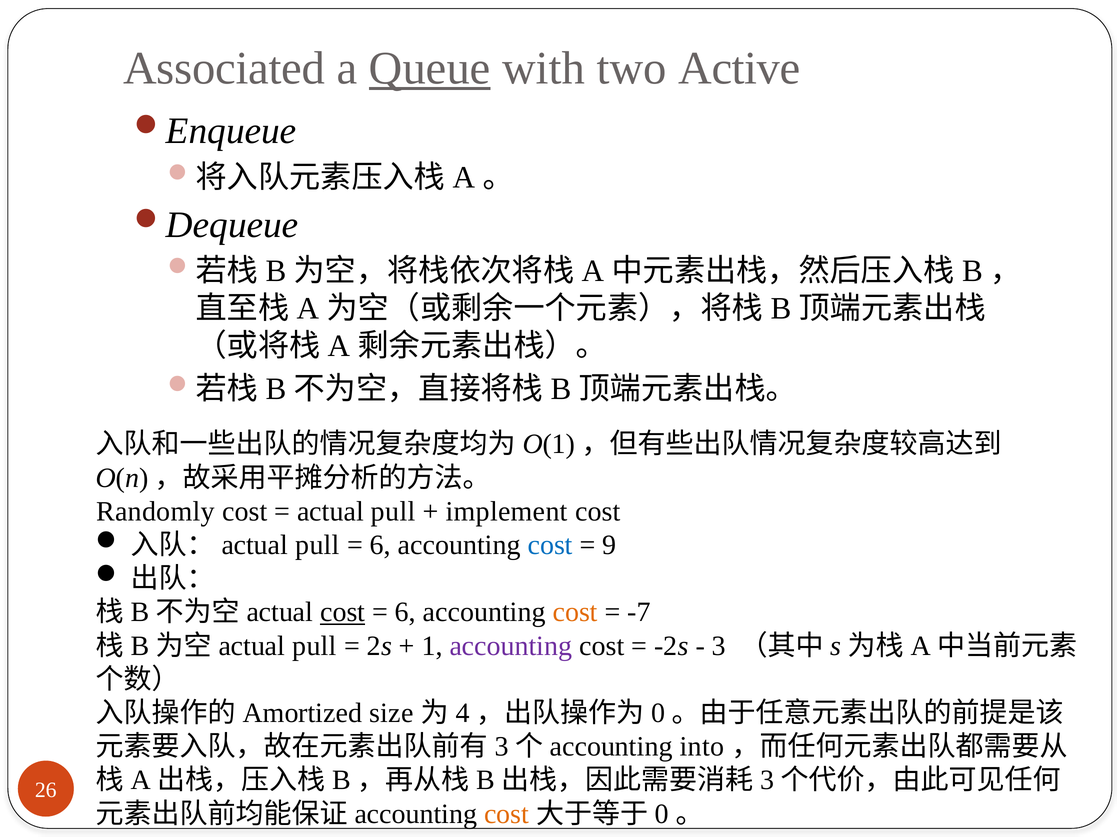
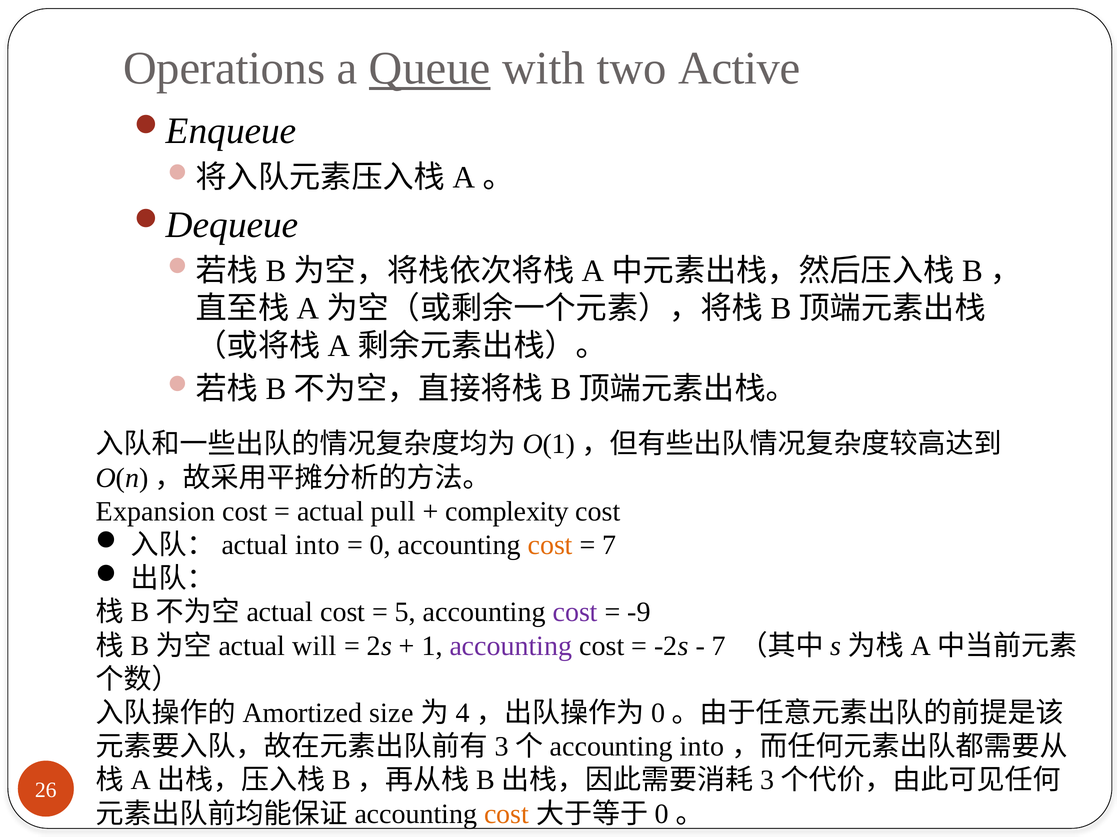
Associated: Associated -> Operations
Randomly: Randomly -> Expansion
implement: implement -> complexity
pull at (318, 545): pull -> into
6 at (380, 545): 6 -> 0
cost at (550, 545) colour: blue -> orange
9 at (609, 545): 9 -> 7
cost at (343, 612) underline: present -> none
6 at (405, 612): 6 -> 5
cost at (575, 612) colour: orange -> purple
-7: -7 -> -9
pull at (315, 646): pull -> will
3 at (719, 646): 3 -> 7
